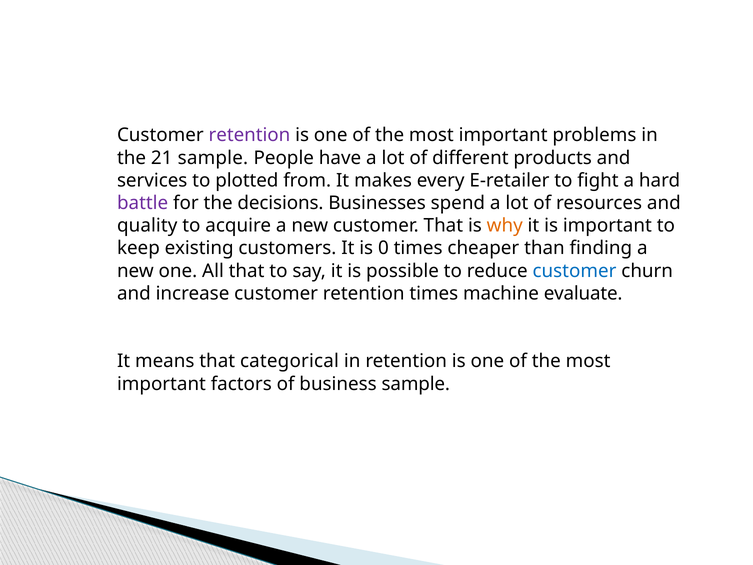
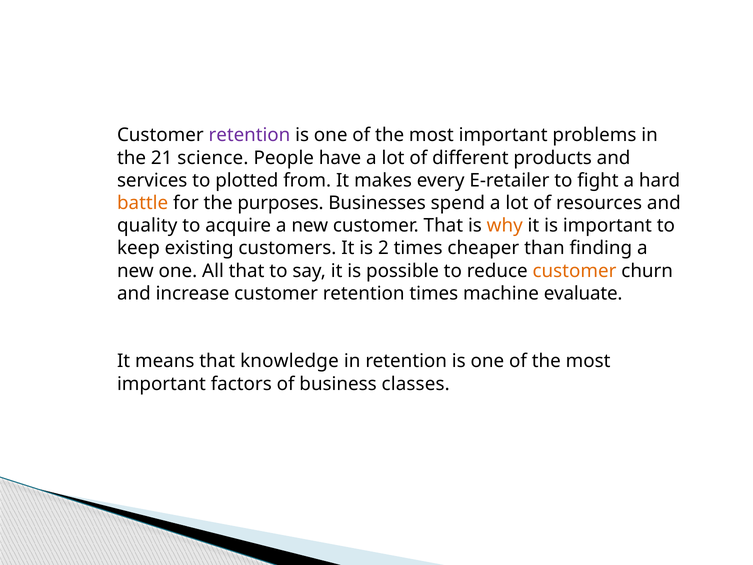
21 sample: sample -> science
battle colour: purple -> orange
decisions: decisions -> purposes
0: 0 -> 2
customer at (574, 271) colour: blue -> orange
categorical: categorical -> knowledge
business sample: sample -> classes
